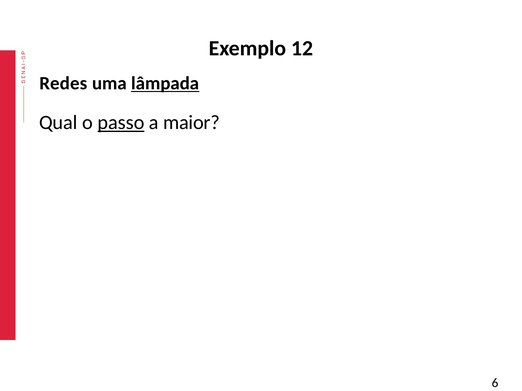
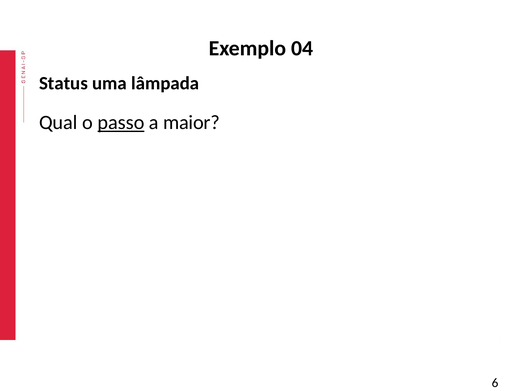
12: 12 -> 04
Redes: Redes -> Status
lâmpada underline: present -> none
